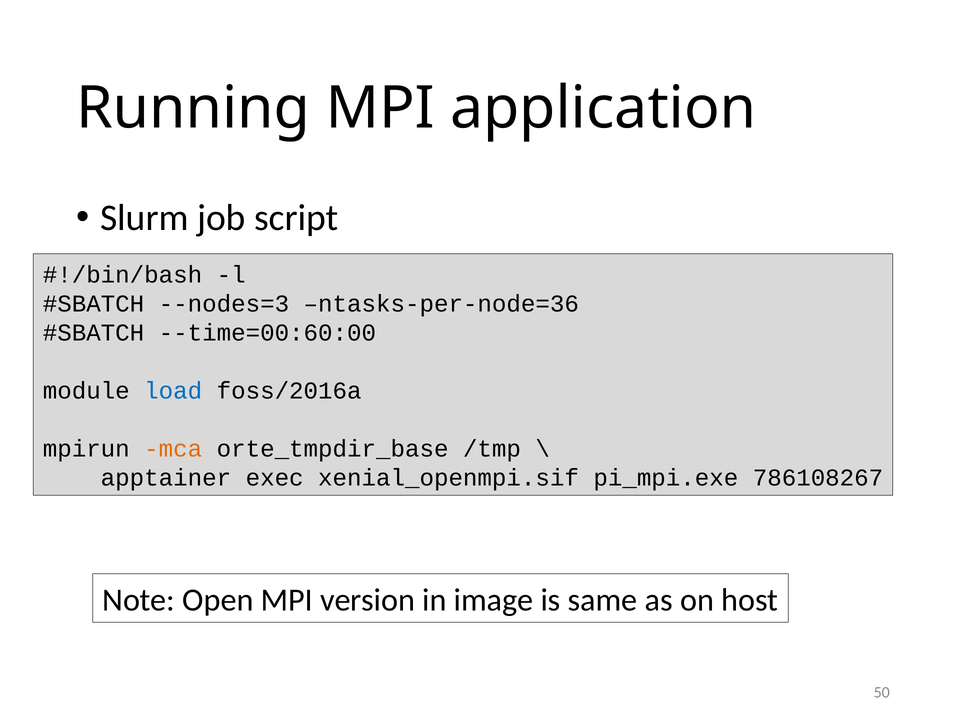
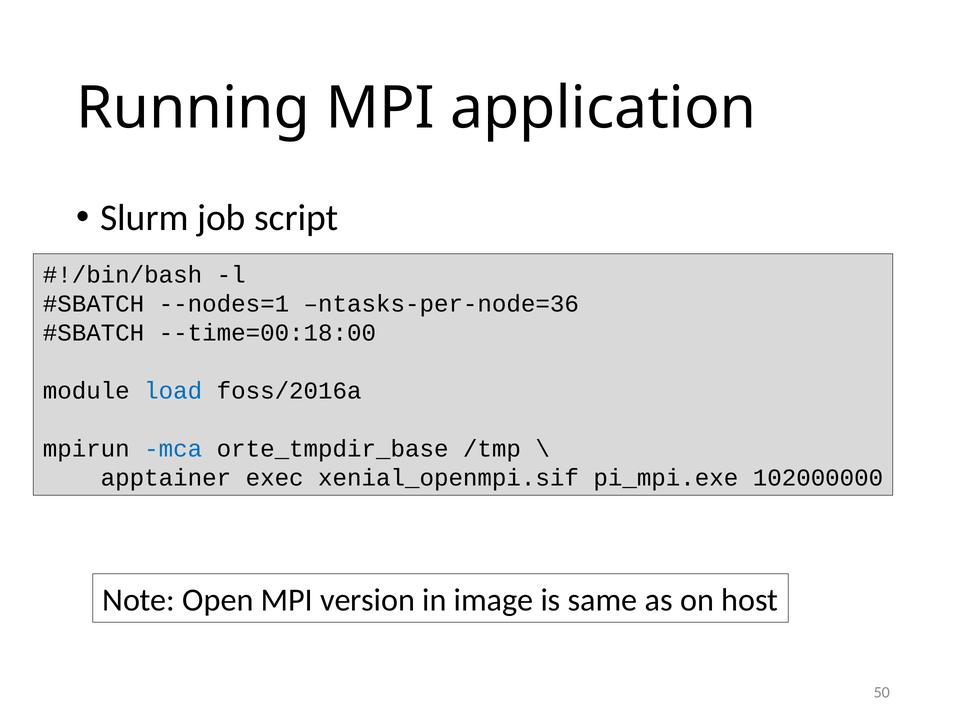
--nodes=3: --nodes=3 -> --nodes=1
--time=00:60:00: --time=00:60:00 -> --time=00:18:00
mca colour: orange -> blue
786108267: 786108267 -> 102000000
